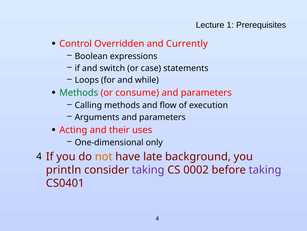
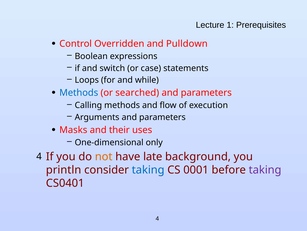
Currently: Currently -> Pulldown
Methods at (79, 93) colour: green -> blue
consume: consume -> searched
Acting: Acting -> Masks
taking at (148, 169) colour: purple -> blue
0002: 0002 -> 0001
